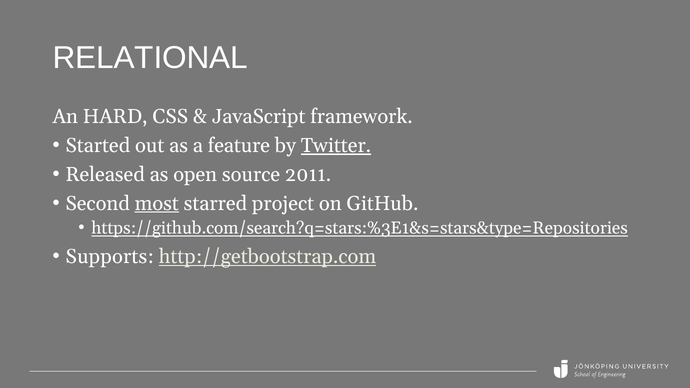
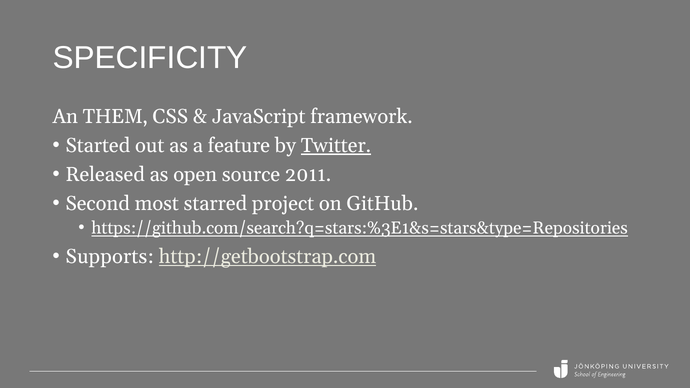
RELATIONAL: RELATIONAL -> SPECIFICITY
HARD: HARD -> THEM
most underline: present -> none
